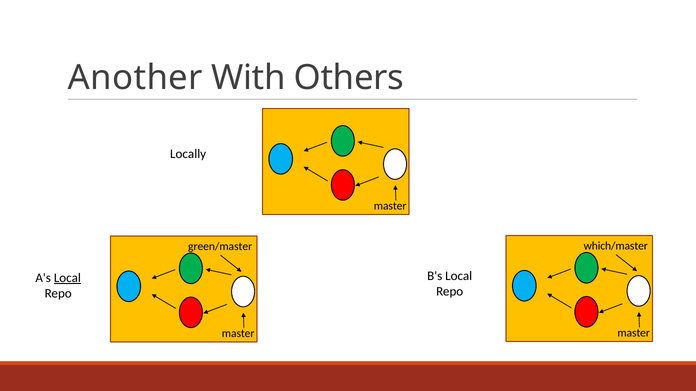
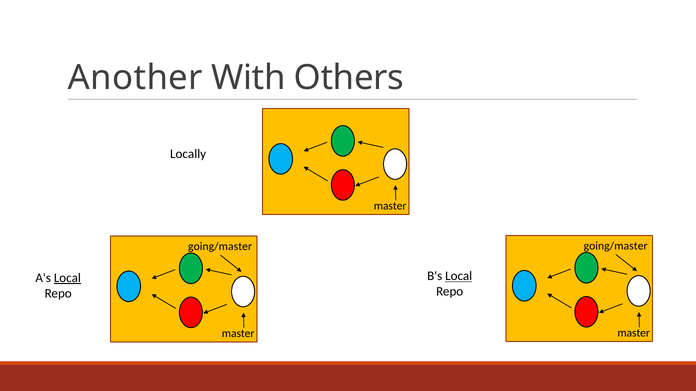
which/master at (616, 246): which/master -> going/master
green/master at (220, 247): green/master -> going/master
Local at (459, 276) underline: none -> present
